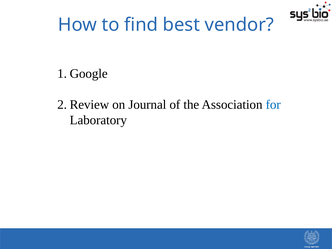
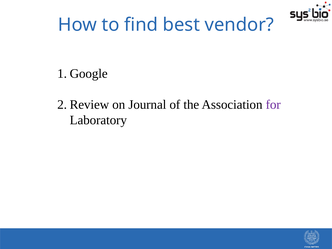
for colour: blue -> purple
